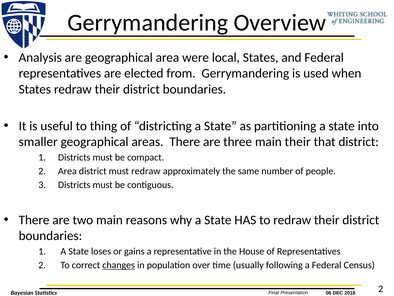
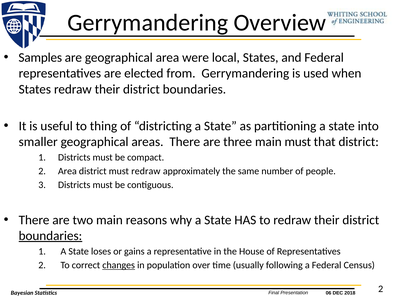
Analysis: Analysis -> Samples
main their: their -> must
boundaries at (50, 235) underline: none -> present
